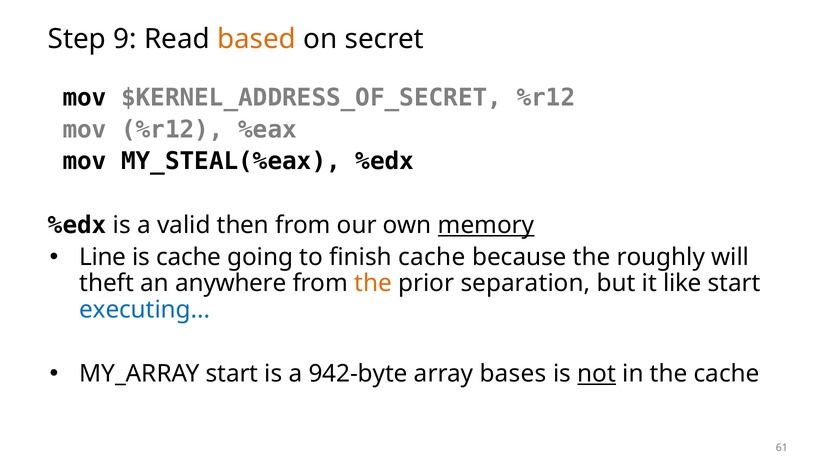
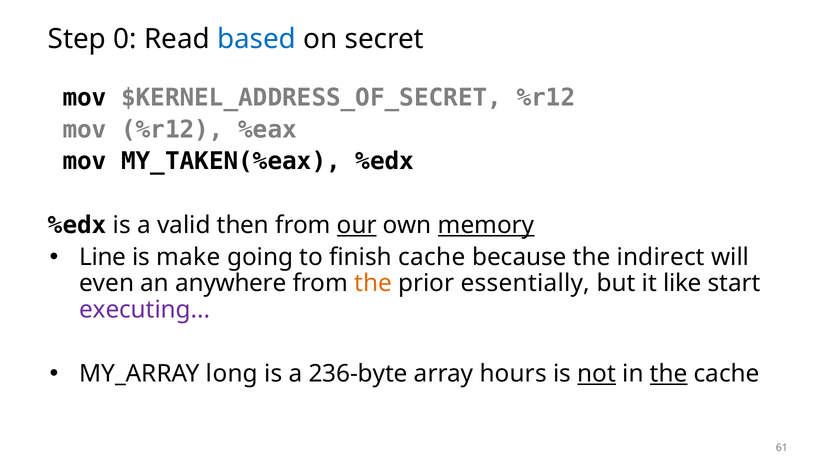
9: 9 -> 0
based colour: orange -> blue
MY_STEAL(%eax: MY_STEAL(%eax -> MY_TAKEN(%eax
our underline: none -> present
is cache: cache -> make
roughly: roughly -> indirect
theft: theft -> even
separation: separation -> essentially
executing colour: blue -> purple
MY_ARRAY start: start -> long
942-byte: 942-byte -> 236-byte
bases: bases -> hours
the at (669, 374) underline: none -> present
